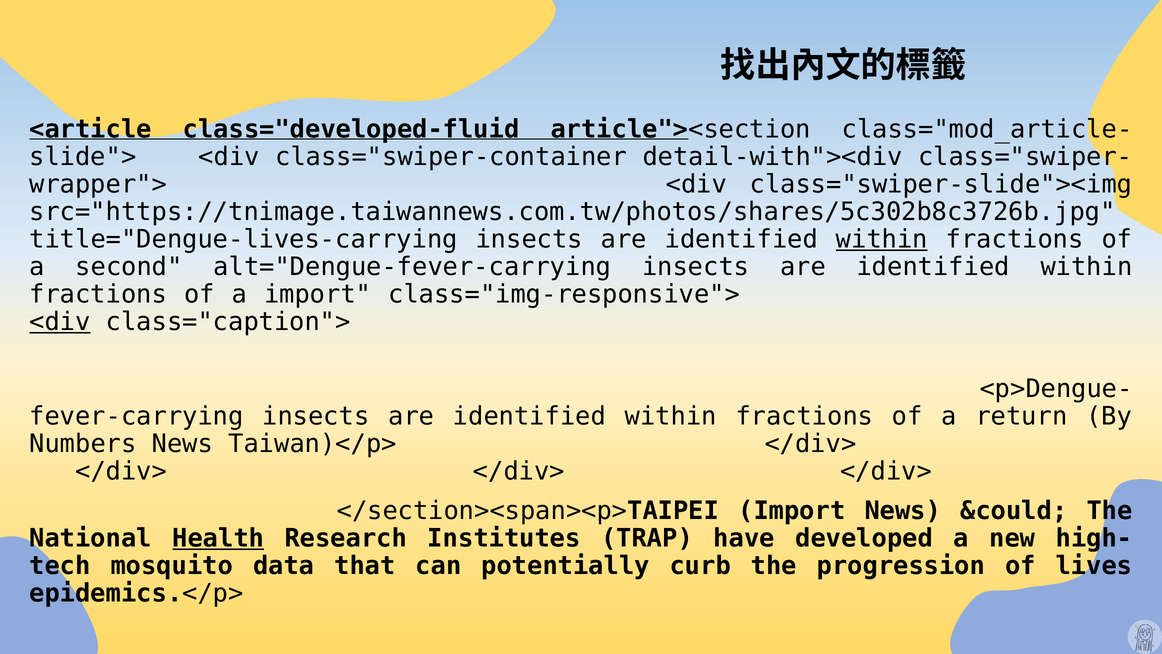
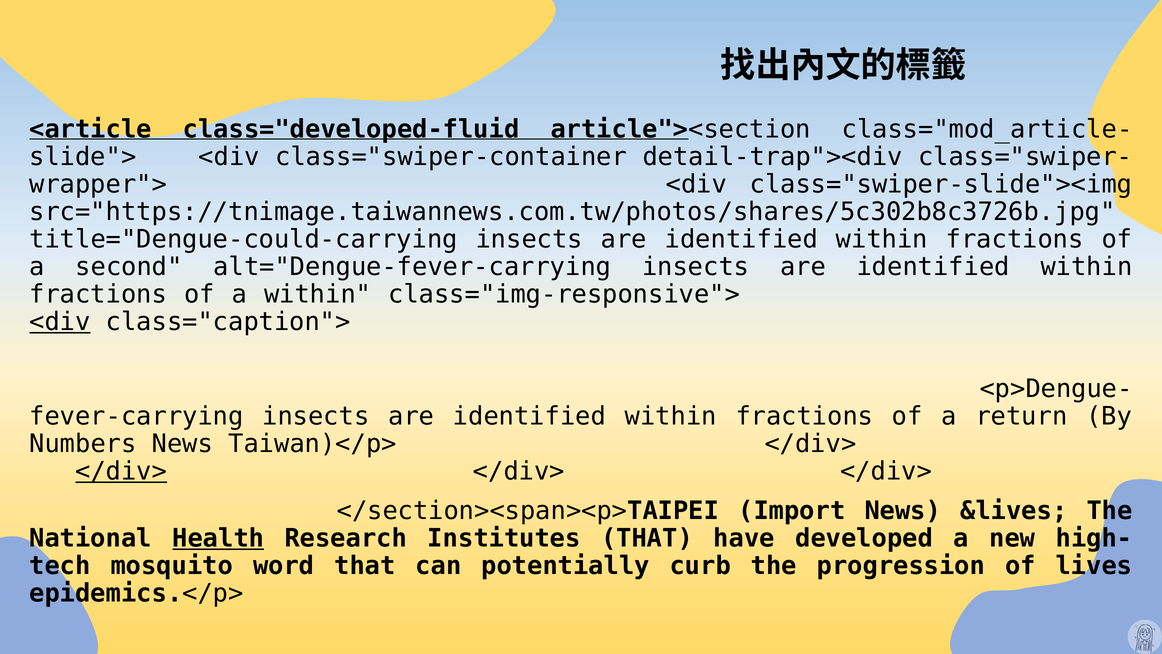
detail-with"><div: detail-with"><div -> detail-trap"><div
title="Dengue-lives-carrying: title="Dengue-lives-carrying -> title="Dengue-could-carrying
within at (882, 239) underline: present -> none
a import: import -> within
</div> at (121, 471) underline: none -> present
&could: &could -> &lives
Institutes TRAP: TRAP -> THAT
data: data -> word
